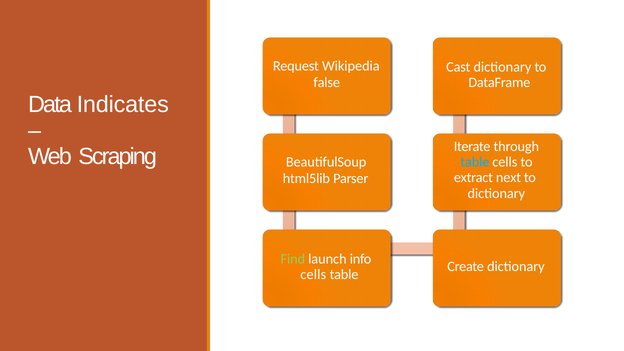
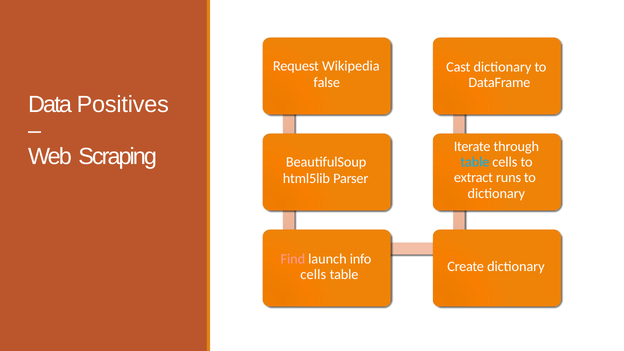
Indicates: Indicates -> Positives
next: next -> runs
Find colour: light green -> pink
